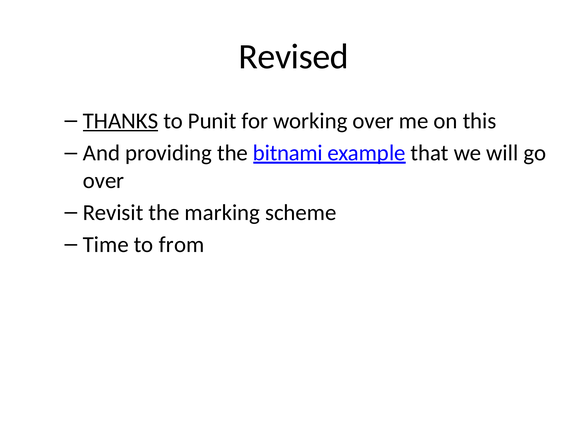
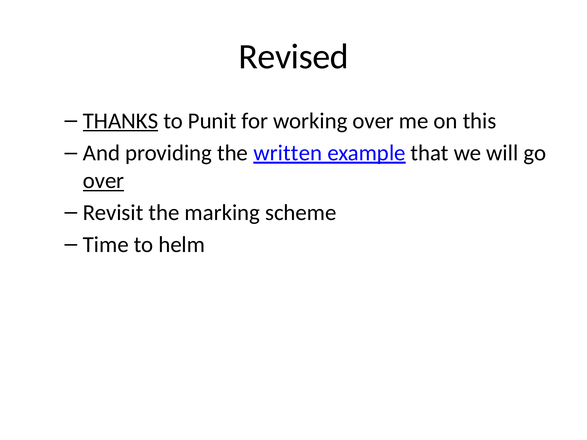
bitnami: bitnami -> written
over at (104, 181) underline: none -> present
from: from -> helm
